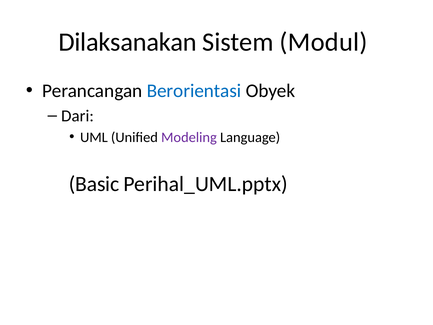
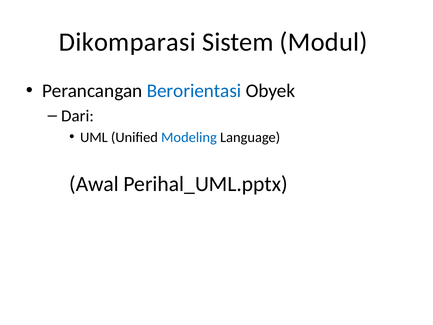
Dilaksanakan: Dilaksanakan -> Dikomparasi
Modeling colour: purple -> blue
Basic: Basic -> Awal
